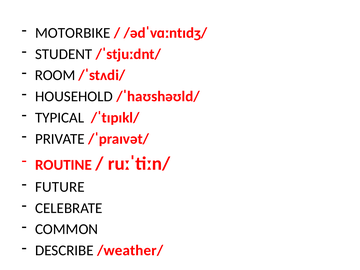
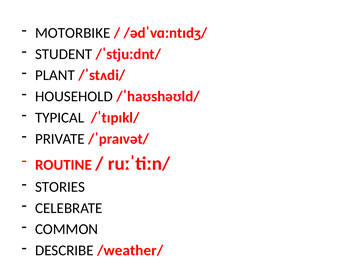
ROOM: ROOM -> PLANT
FUTURE: FUTURE -> STORIES
